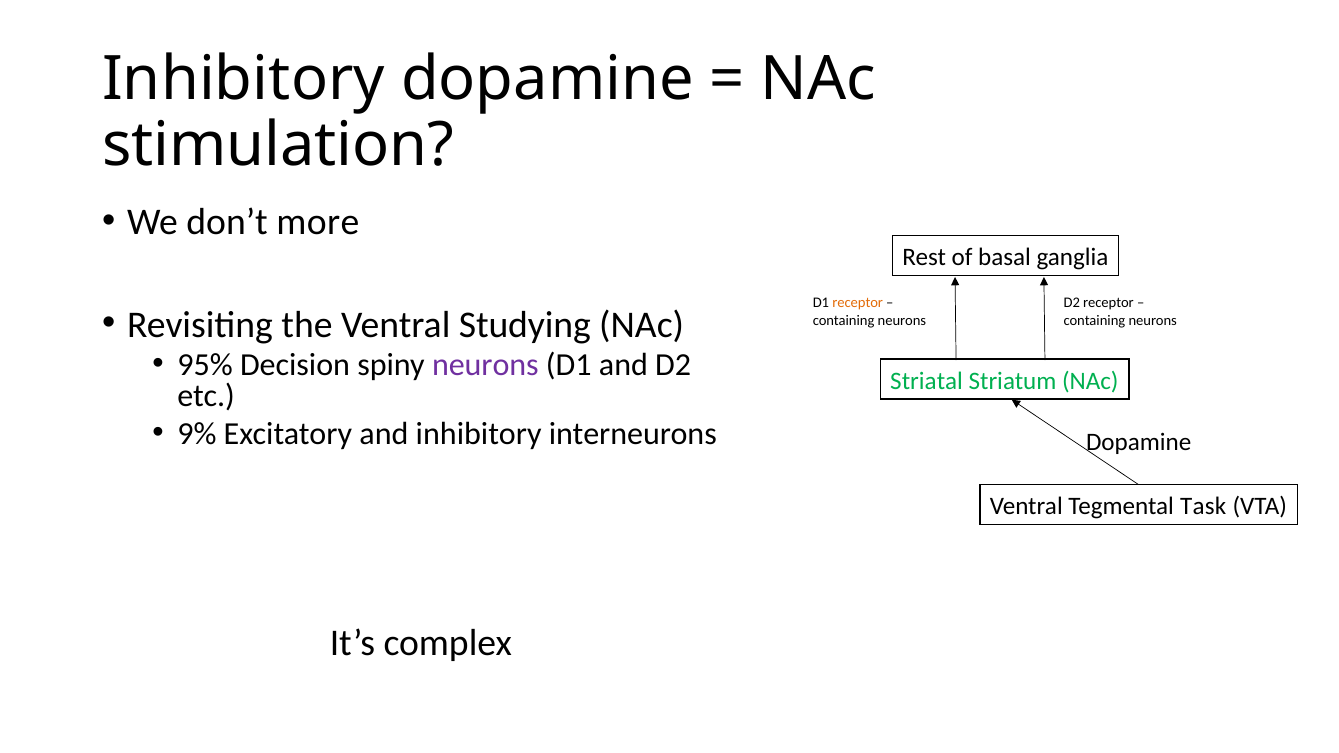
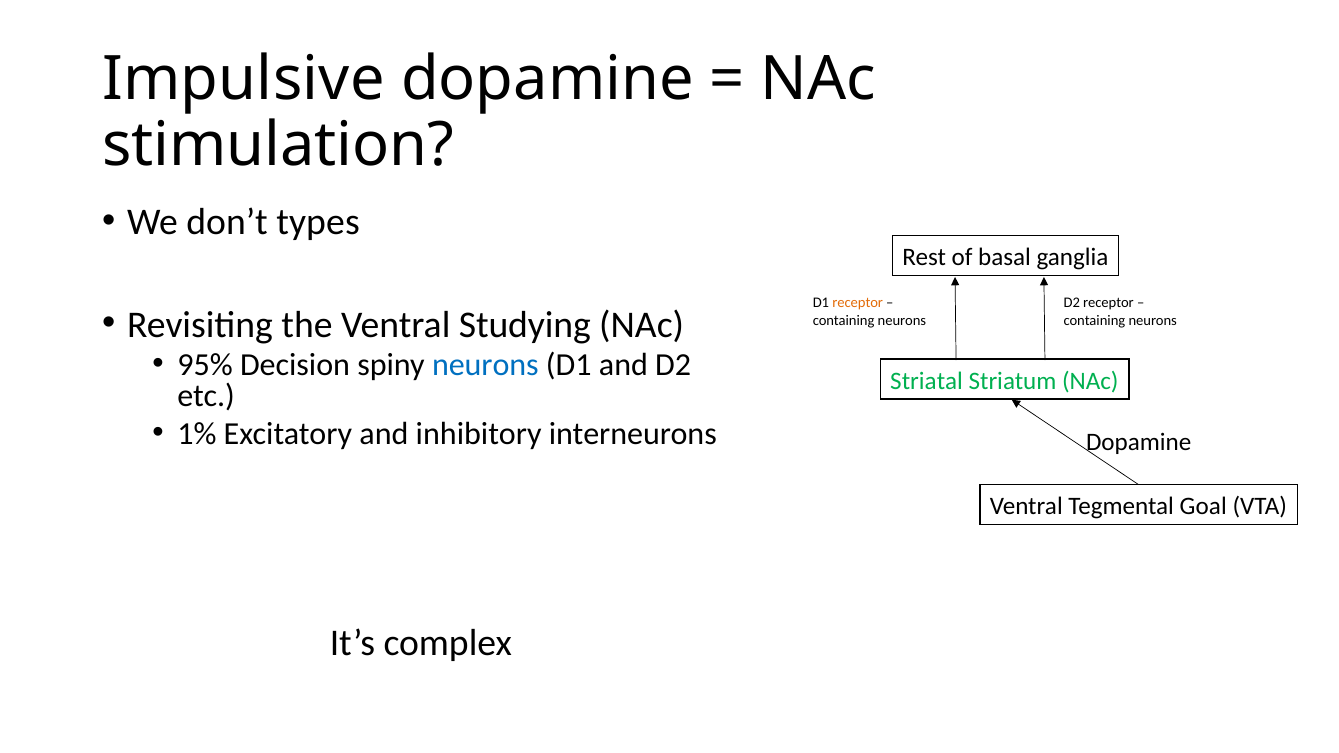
Inhibitory at (244, 79): Inhibitory -> Impulsive
more: more -> types
neurons at (485, 365) colour: purple -> blue
9%: 9% -> 1%
Task: Task -> Goal
